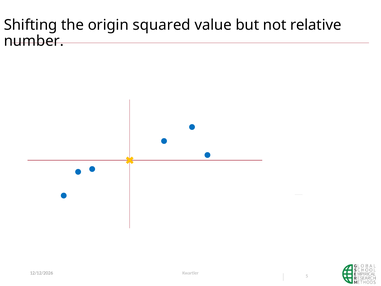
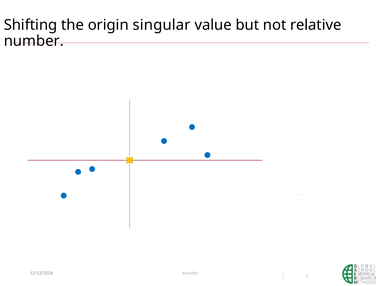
squared: squared -> singular
